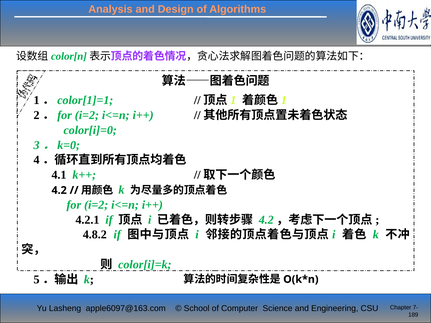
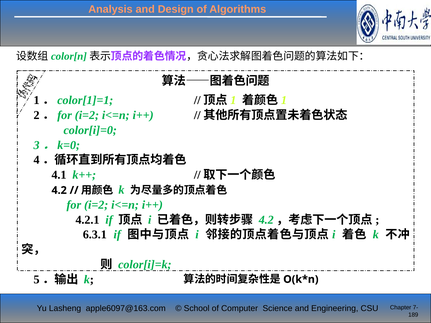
4.8.2: 4.8.2 -> 6.3.1
